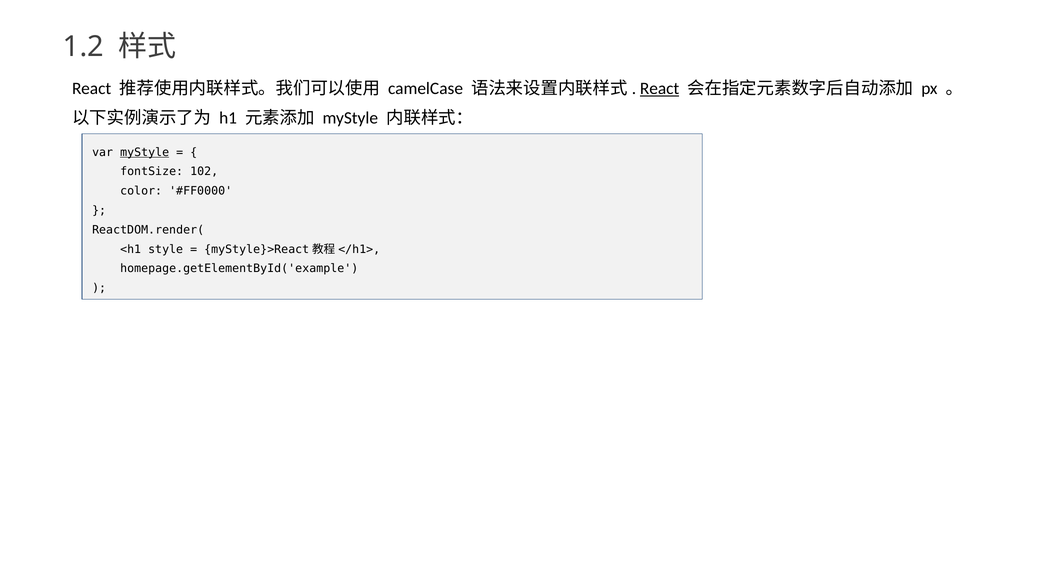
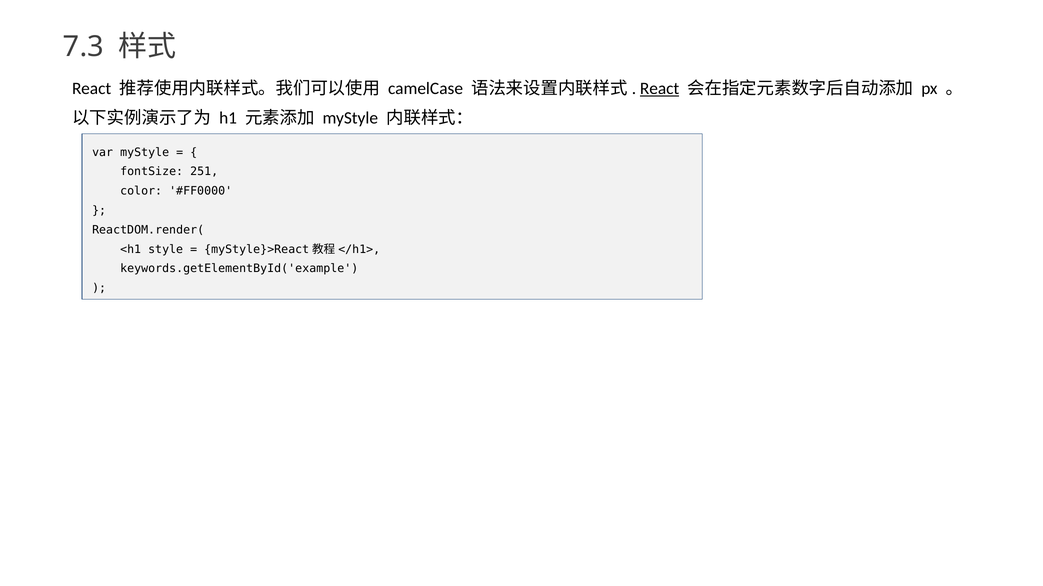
1.2: 1.2 -> 7.3
myStyle at (145, 152) underline: present -> none
102: 102 -> 251
homepage.getElementById('example: homepage.getElementById('example -> keywords.getElementById('example
